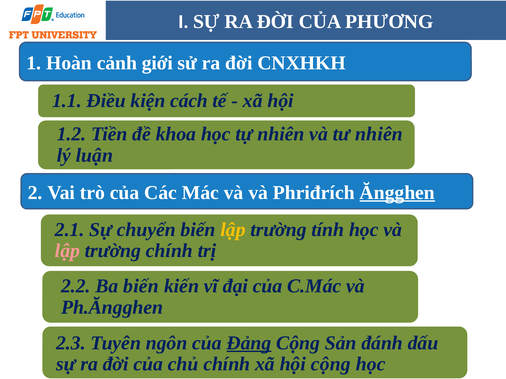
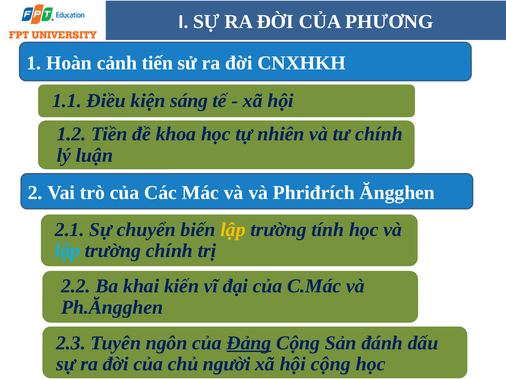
giới: giới -> tiến
cách: cách -> sáng
tư nhiên: nhiên -> chính
Ăngghen underline: present -> none
lập at (67, 251) colour: pink -> light blue
Ba biến: biến -> khai
chủ chính: chính -> người
